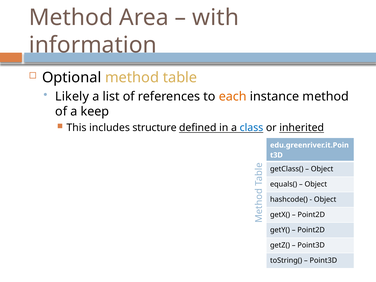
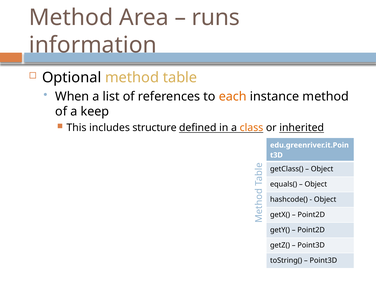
with: with -> runs
Likely: Likely -> When
class colour: blue -> orange
